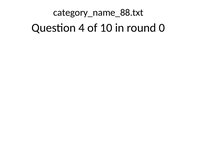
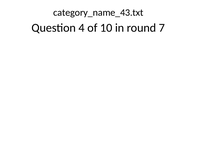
category_name_88.txt: category_name_88.txt -> category_name_43.txt
0: 0 -> 7
